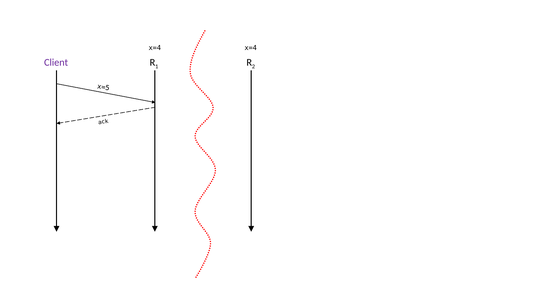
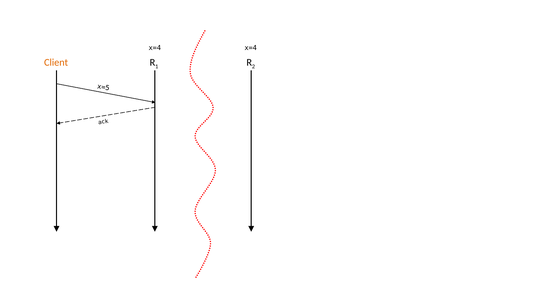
Client colour: purple -> orange
